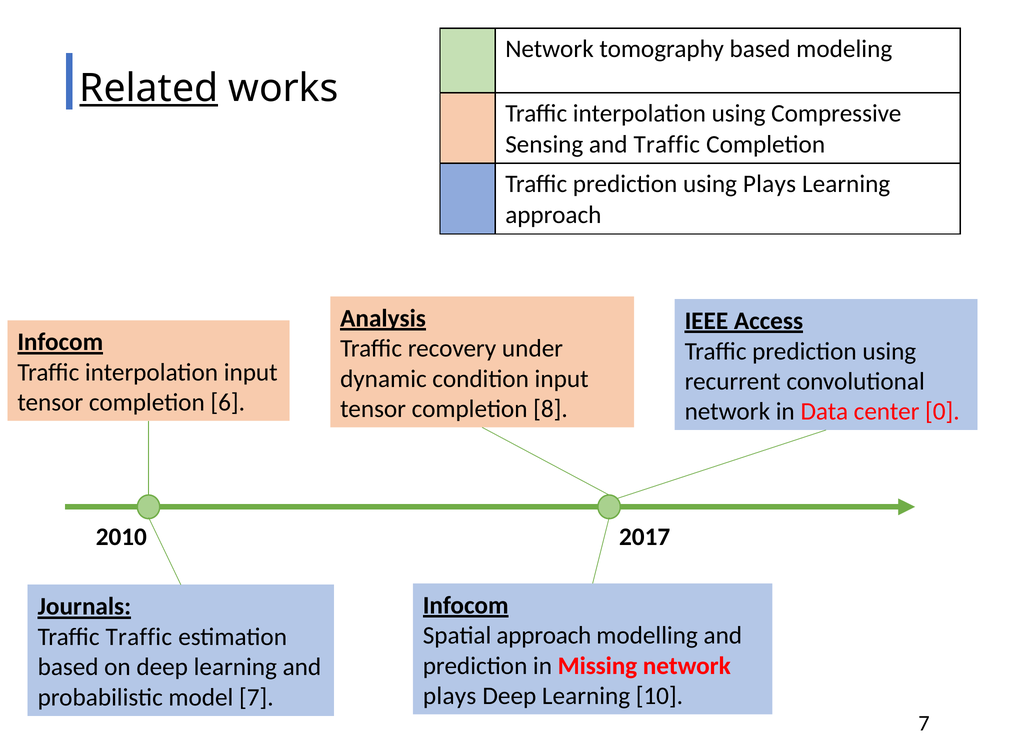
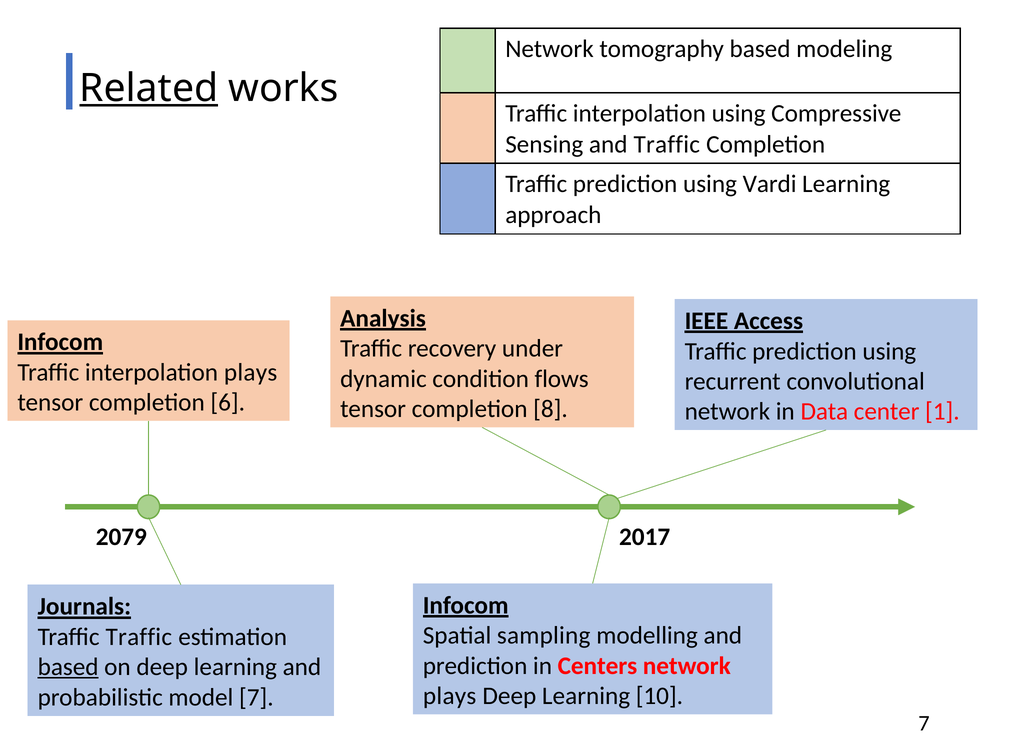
using Plays: Plays -> Vardi
interpolation input: input -> plays
condition input: input -> flows
0: 0 -> 1
2010: 2010 -> 2079
Spatial approach: approach -> sampling
Missing: Missing -> Centers
based at (68, 668) underline: none -> present
